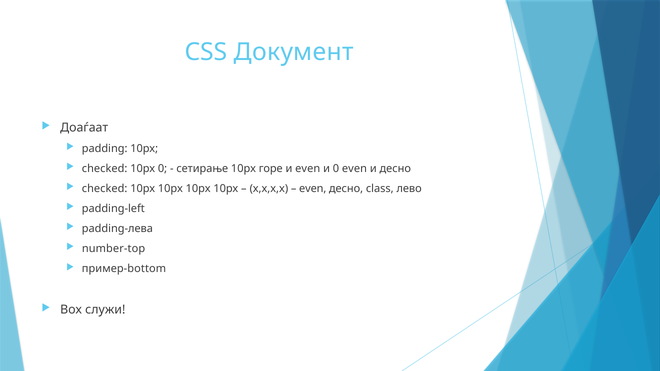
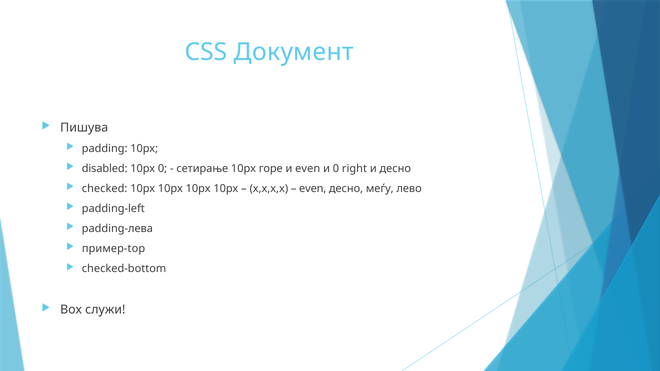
Доаѓаат: Доаѓаат -> Пишува
checked at (105, 169): checked -> disabled
0 even: even -> right
class: class -> меѓу
number-top: number-top -> пример-top
пример-bottom: пример-bottom -> checked-bottom
